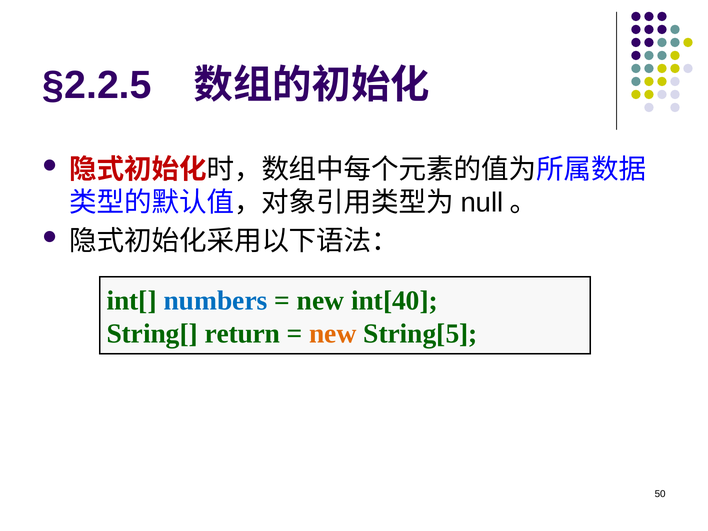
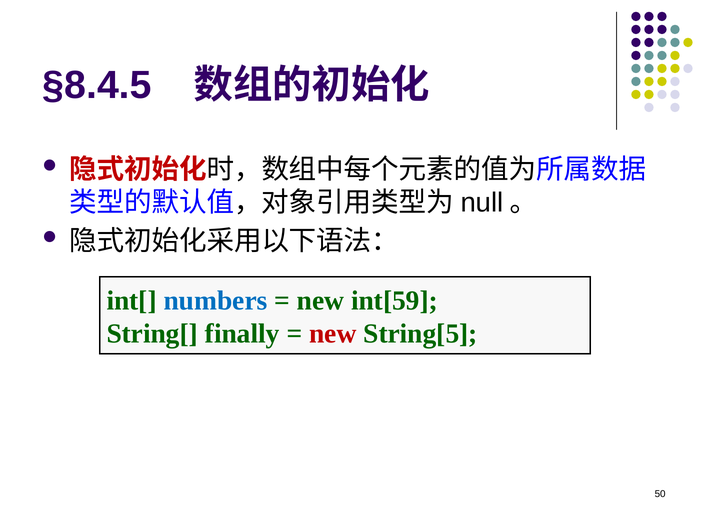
§2.2.5: §2.2.5 -> §8.4.5
int[40: int[40 -> int[59
return: return -> finally
new at (333, 334) colour: orange -> red
